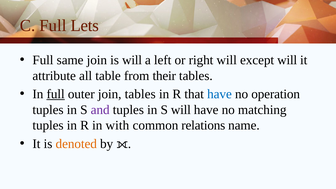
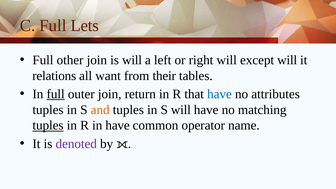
same: same -> other
attribute: attribute -> relations
table: table -> want
join tables: tables -> return
operation: operation -> attributes
and colour: purple -> orange
tuples at (48, 125) underline: none -> present
in with: with -> have
relations: relations -> operator
denoted colour: orange -> purple
